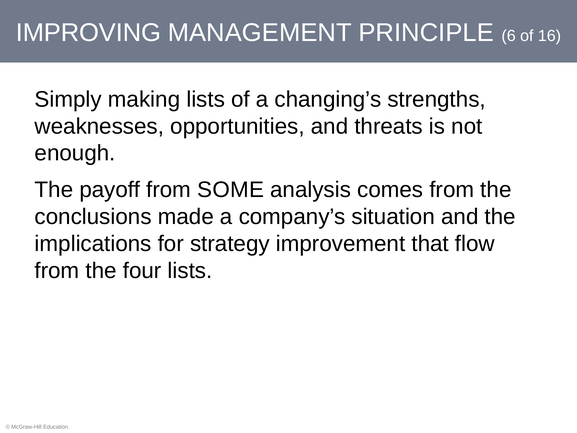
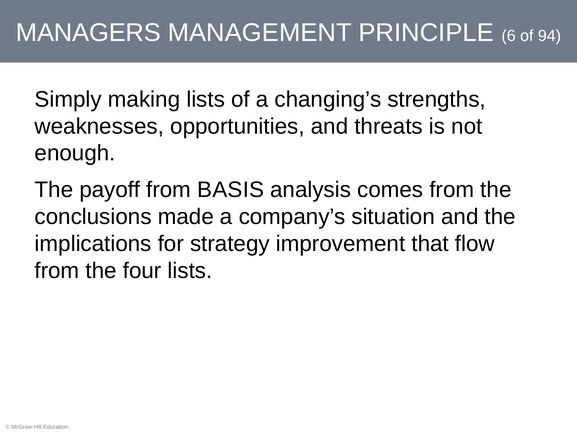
IMPROVING: IMPROVING -> MANAGERS
16: 16 -> 94
SOME: SOME -> BASIS
